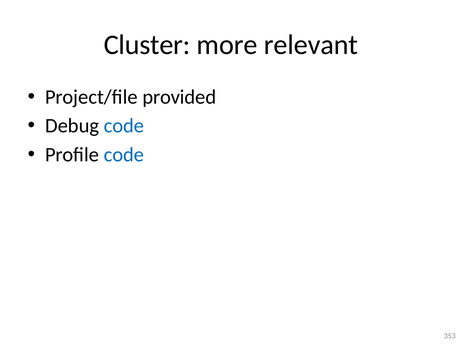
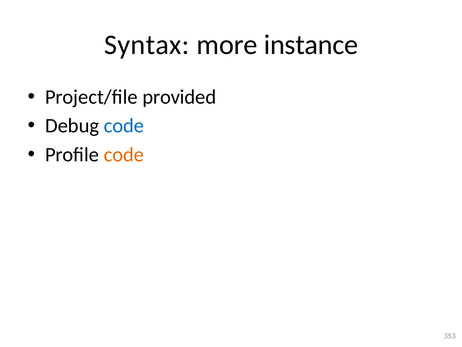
Cluster: Cluster -> Syntax
relevant: relevant -> instance
code at (124, 154) colour: blue -> orange
